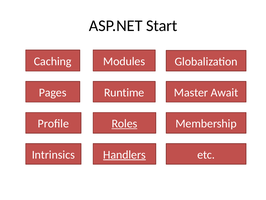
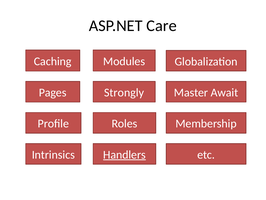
Start: Start -> Care
Runtime: Runtime -> Strongly
Roles underline: present -> none
